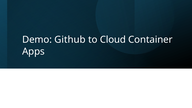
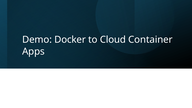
Github: Github -> Docker
